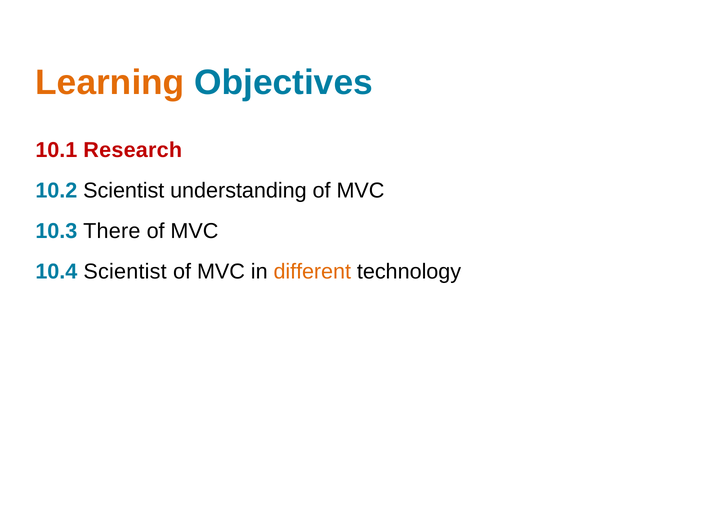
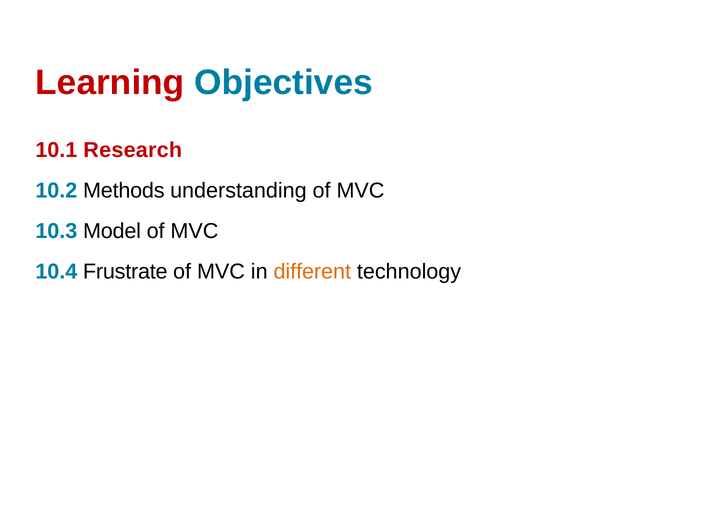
Learning colour: orange -> red
10.2 Scientist: Scientist -> Methods
There: There -> Model
10.4 Scientist: Scientist -> Frustrate
